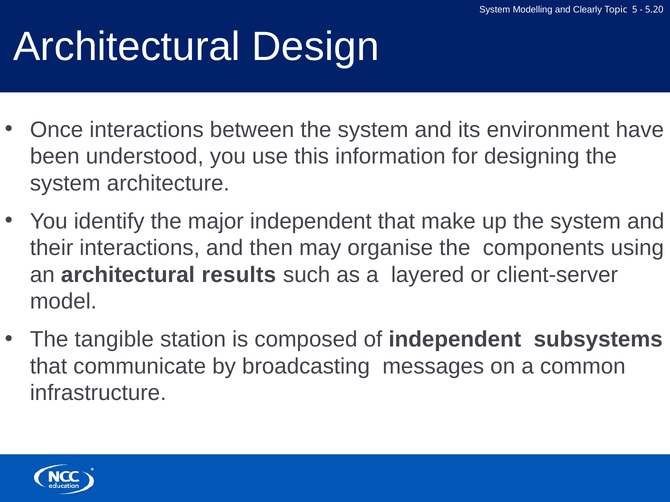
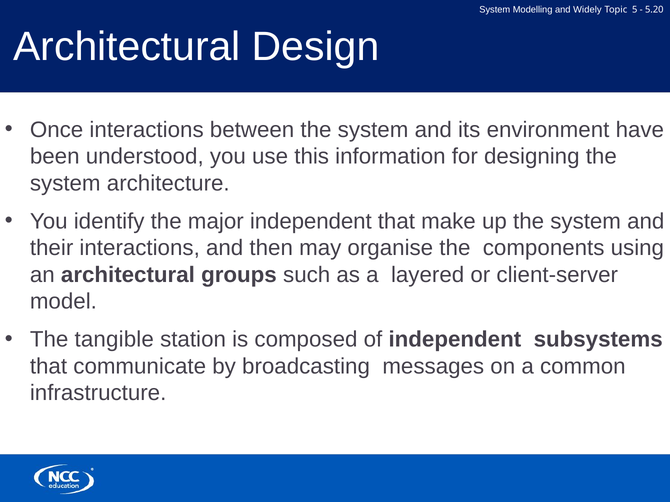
Clearly: Clearly -> Widely
results: results -> groups
